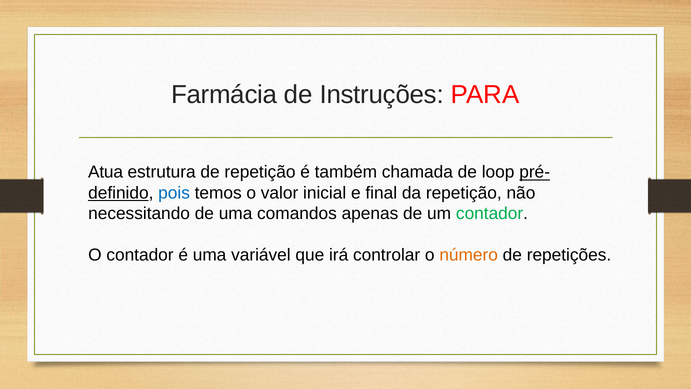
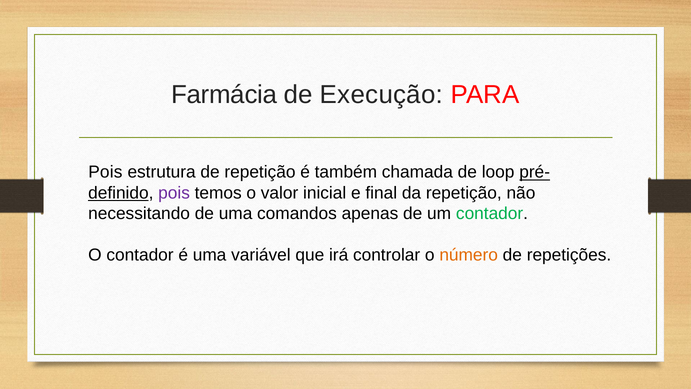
Instruções: Instruções -> Execução
Atua at (106, 172): Atua -> Pois
pois at (174, 193) colour: blue -> purple
